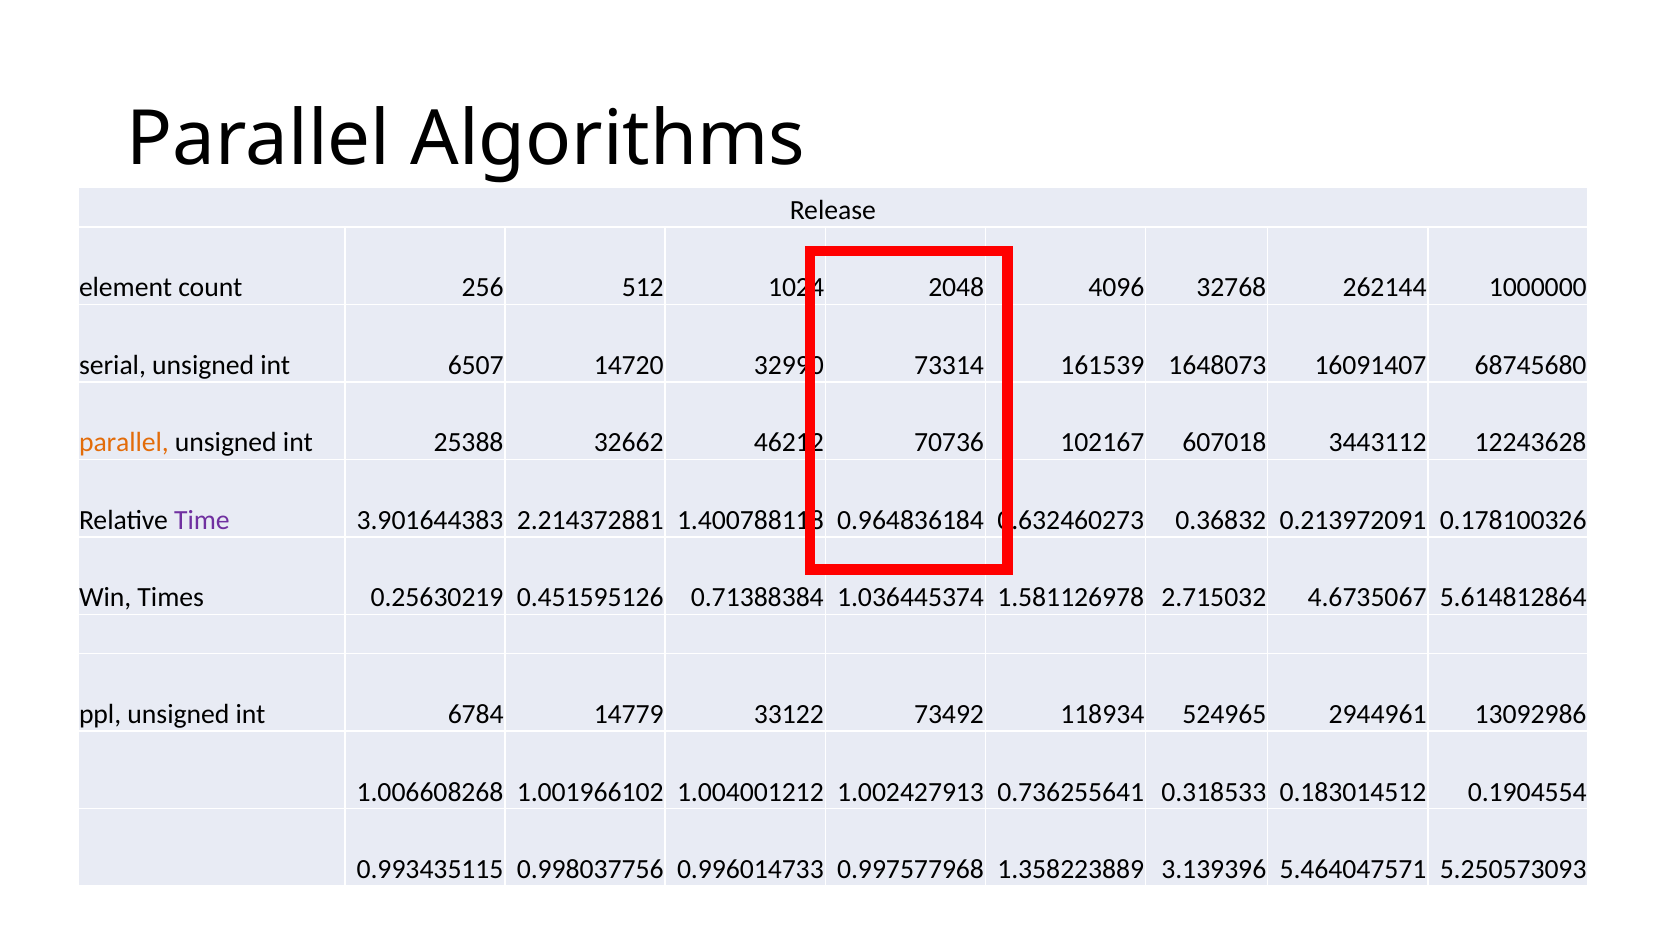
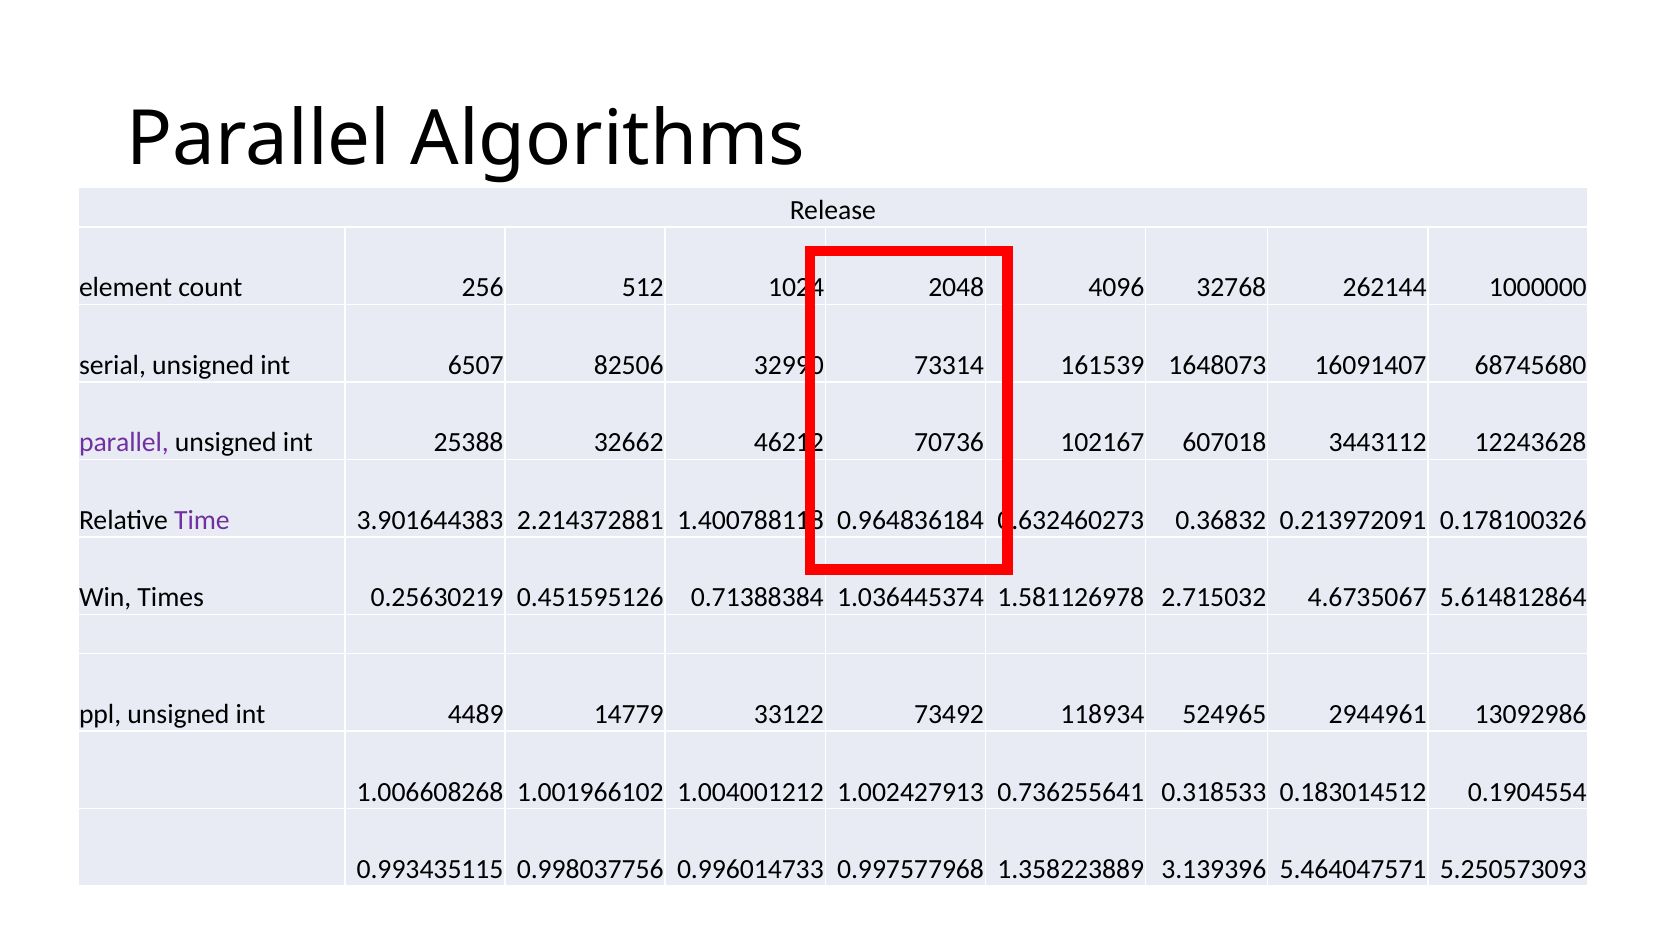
14720: 14720 -> 82506
parallel at (124, 443) colour: orange -> purple
6784: 6784 -> 4489
